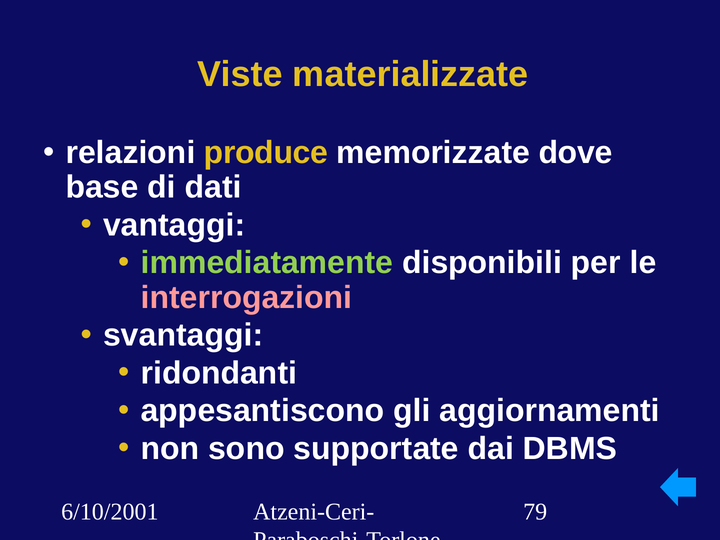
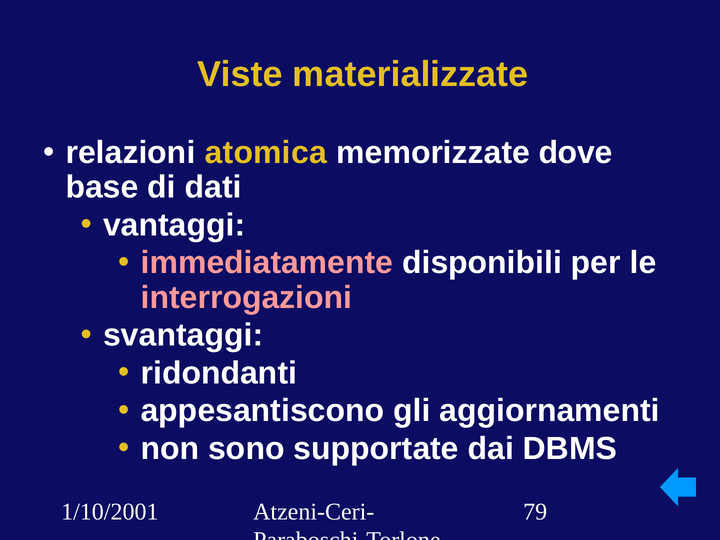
produce: produce -> atomica
immediatamente colour: light green -> pink
6/10/2001: 6/10/2001 -> 1/10/2001
